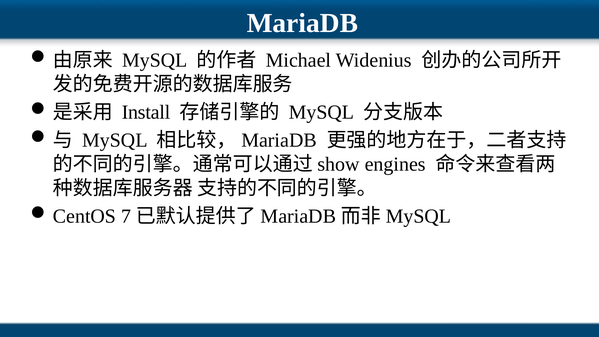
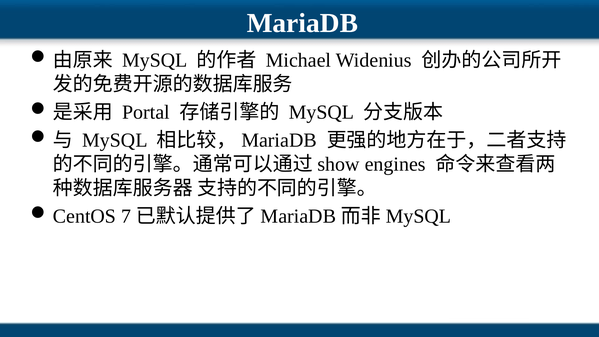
Install: Install -> Portal
